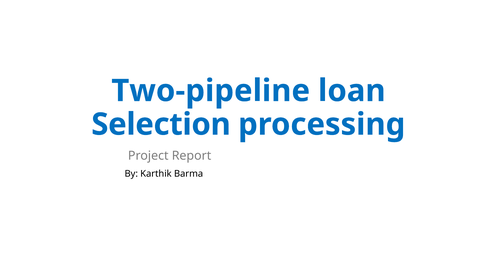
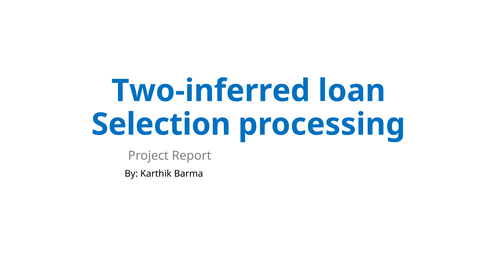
Two-pipeline: Two-pipeline -> Two-inferred
